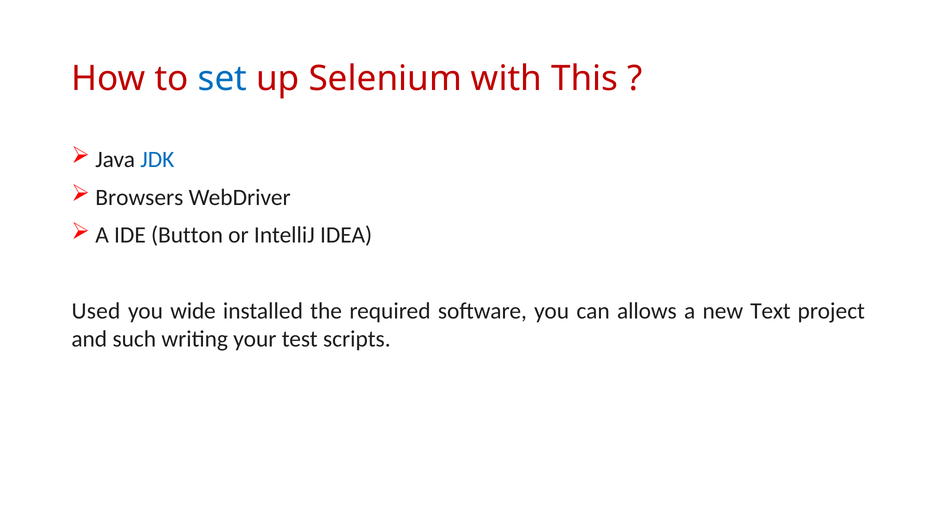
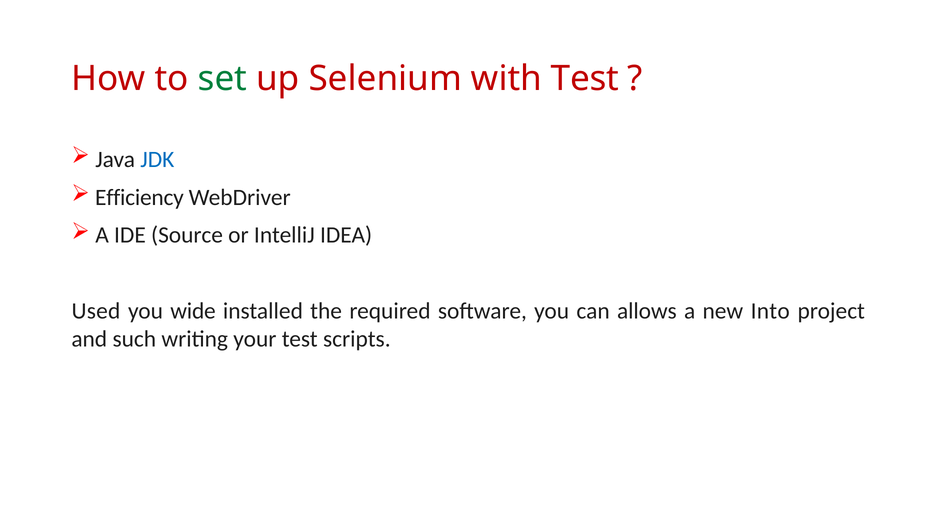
set colour: blue -> green
with This: This -> Test
Browsers: Browsers -> Efficiency
Button: Button -> Source
Text: Text -> Into
